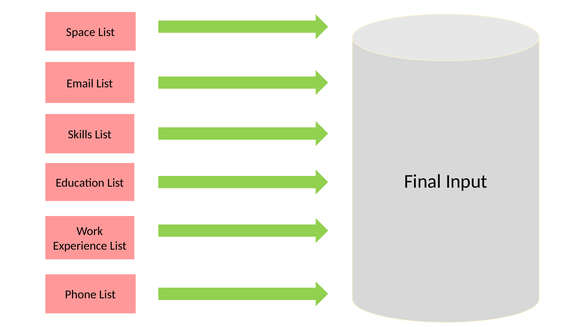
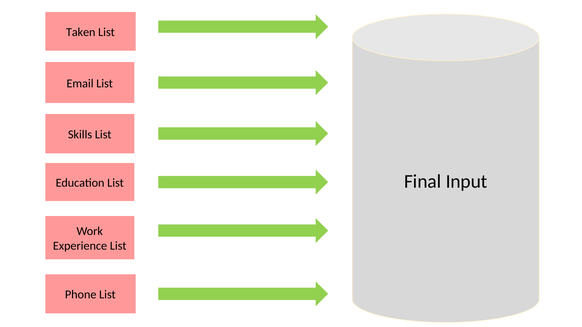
Space: Space -> Taken
